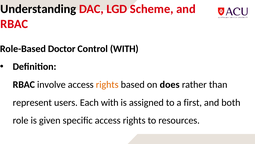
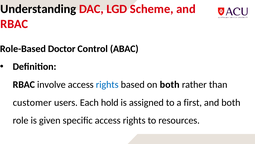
Control WITH: WITH -> ABAC
rights at (107, 84) colour: orange -> blue
on does: does -> both
represent: represent -> customer
Each with: with -> hold
